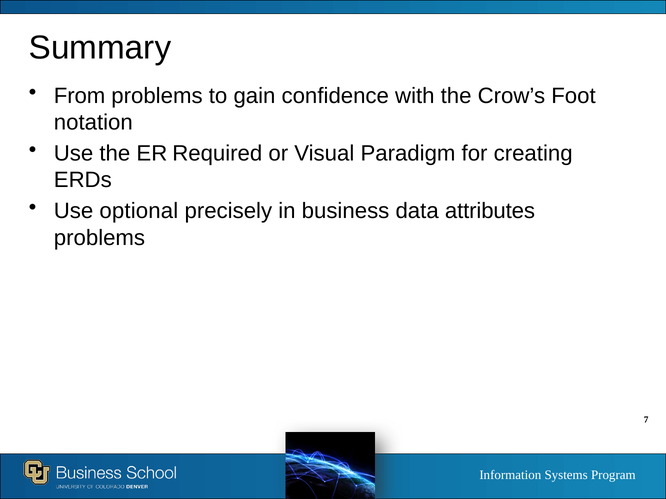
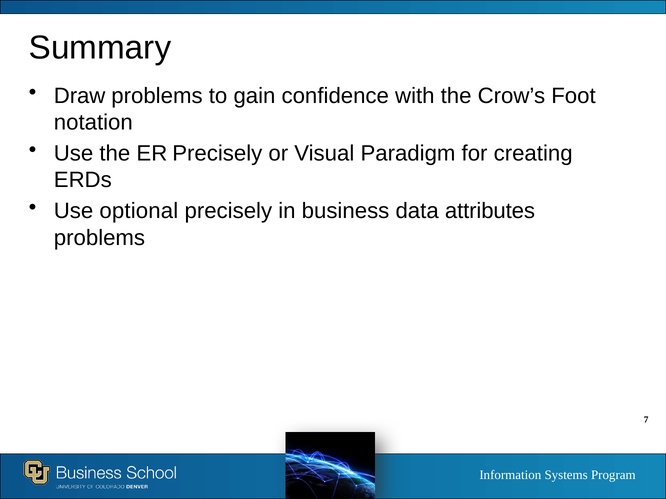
From: From -> Draw
ER Required: Required -> Precisely
